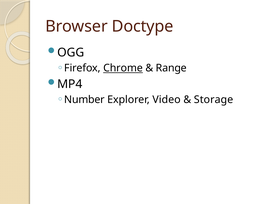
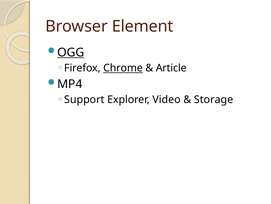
Doctype: Doctype -> Element
OGG underline: none -> present
Range: Range -> Article
Number: Number -> Support
